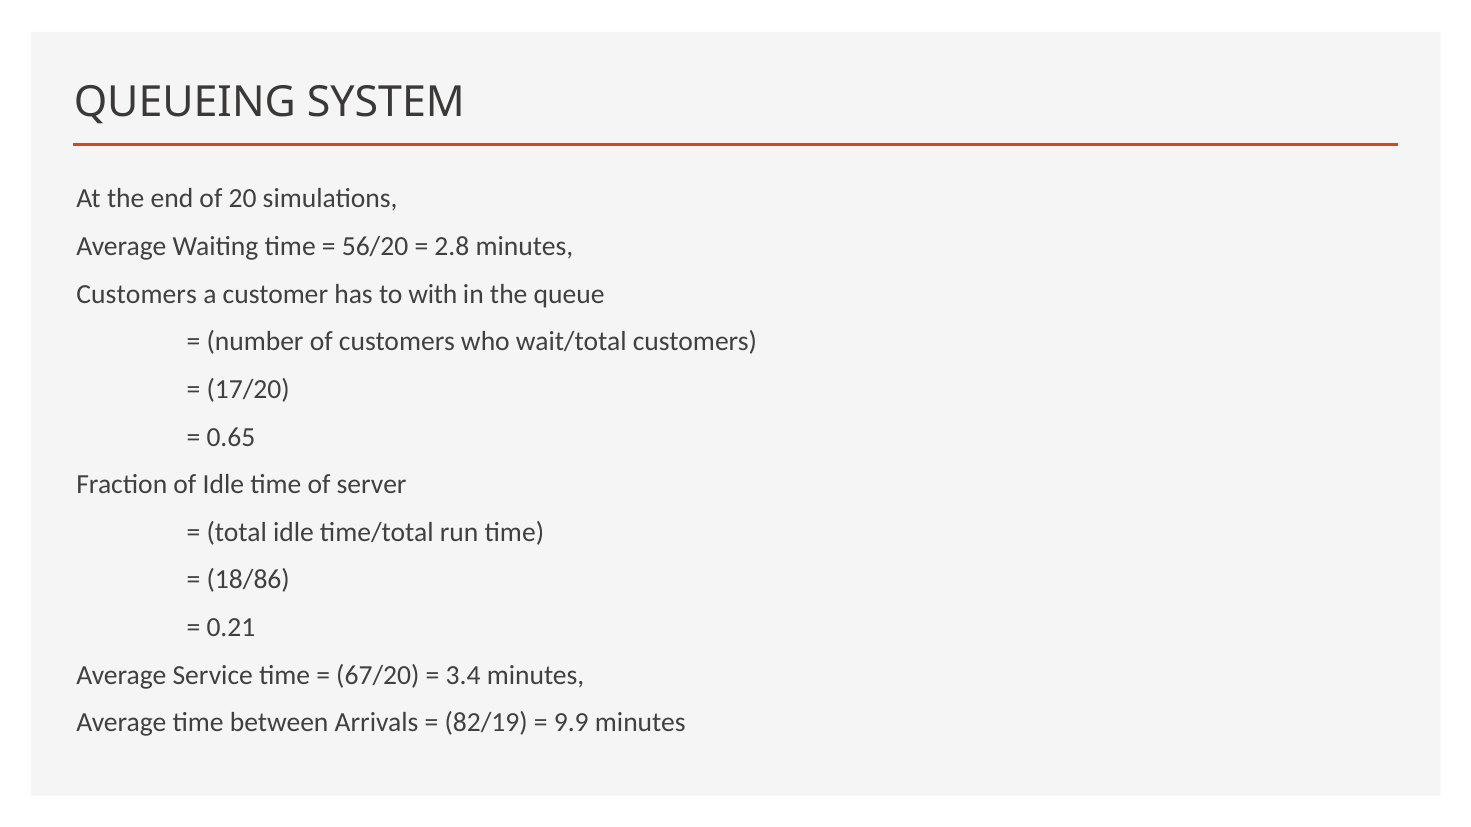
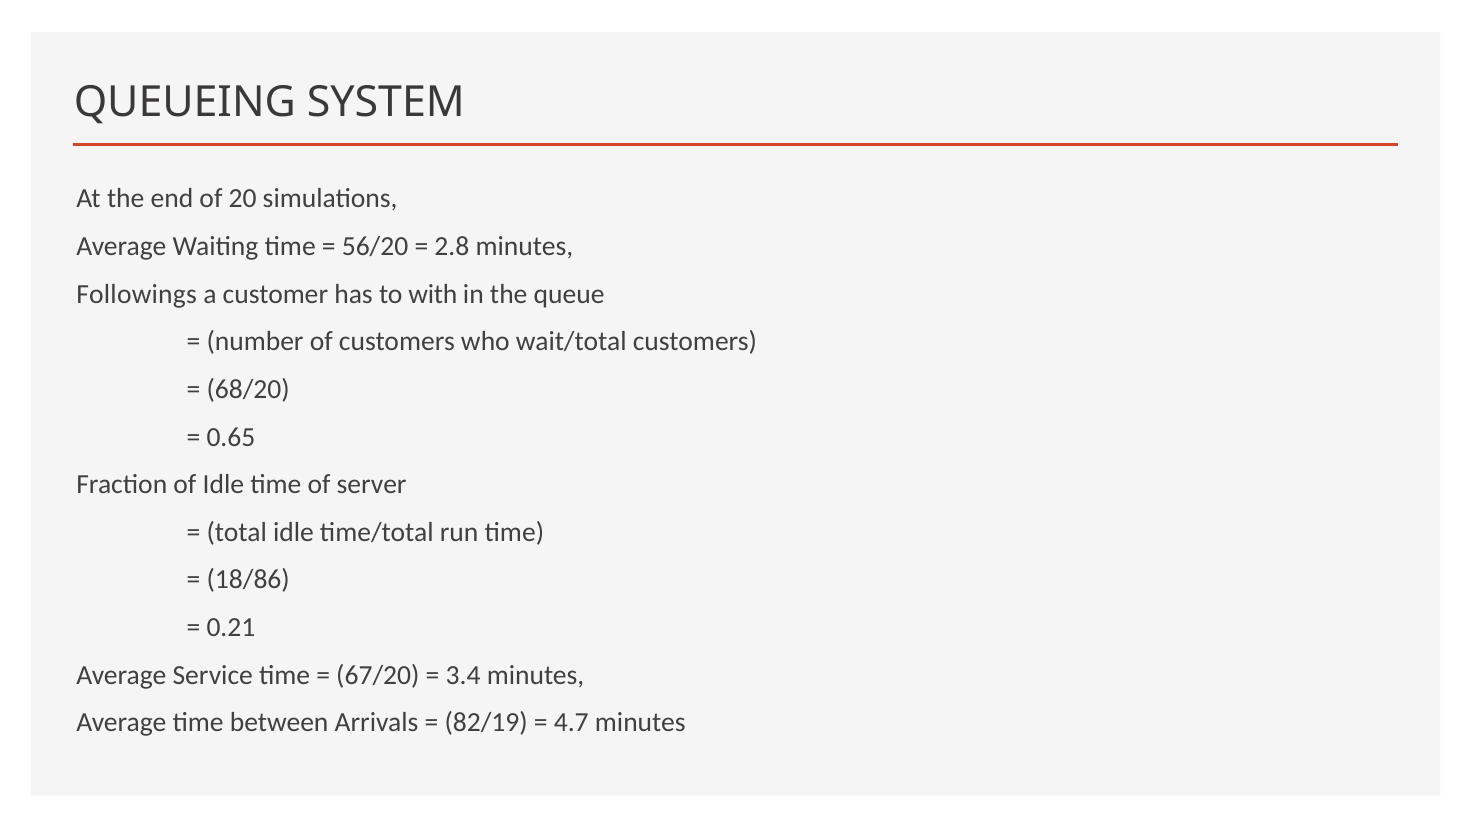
Customers at (137, 294): Customers -> Followings
17/20: 17/20 -> 68/20
9.9: 9.9 -> 4.7
